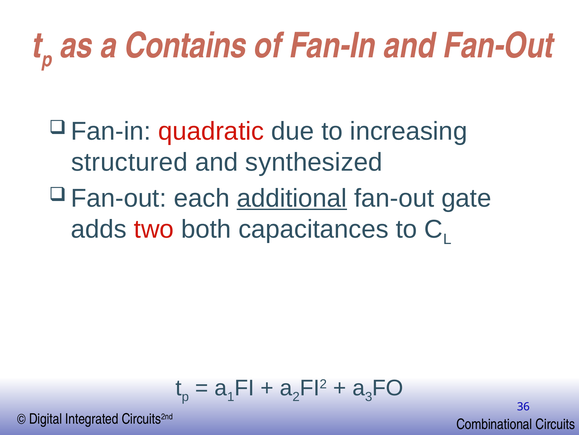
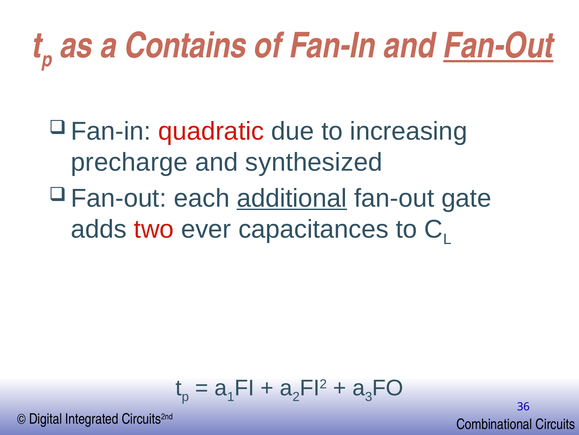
Fan-Out at (498, 46) underline: none -> present
structured: structured -> precharge
both: both -> ever
